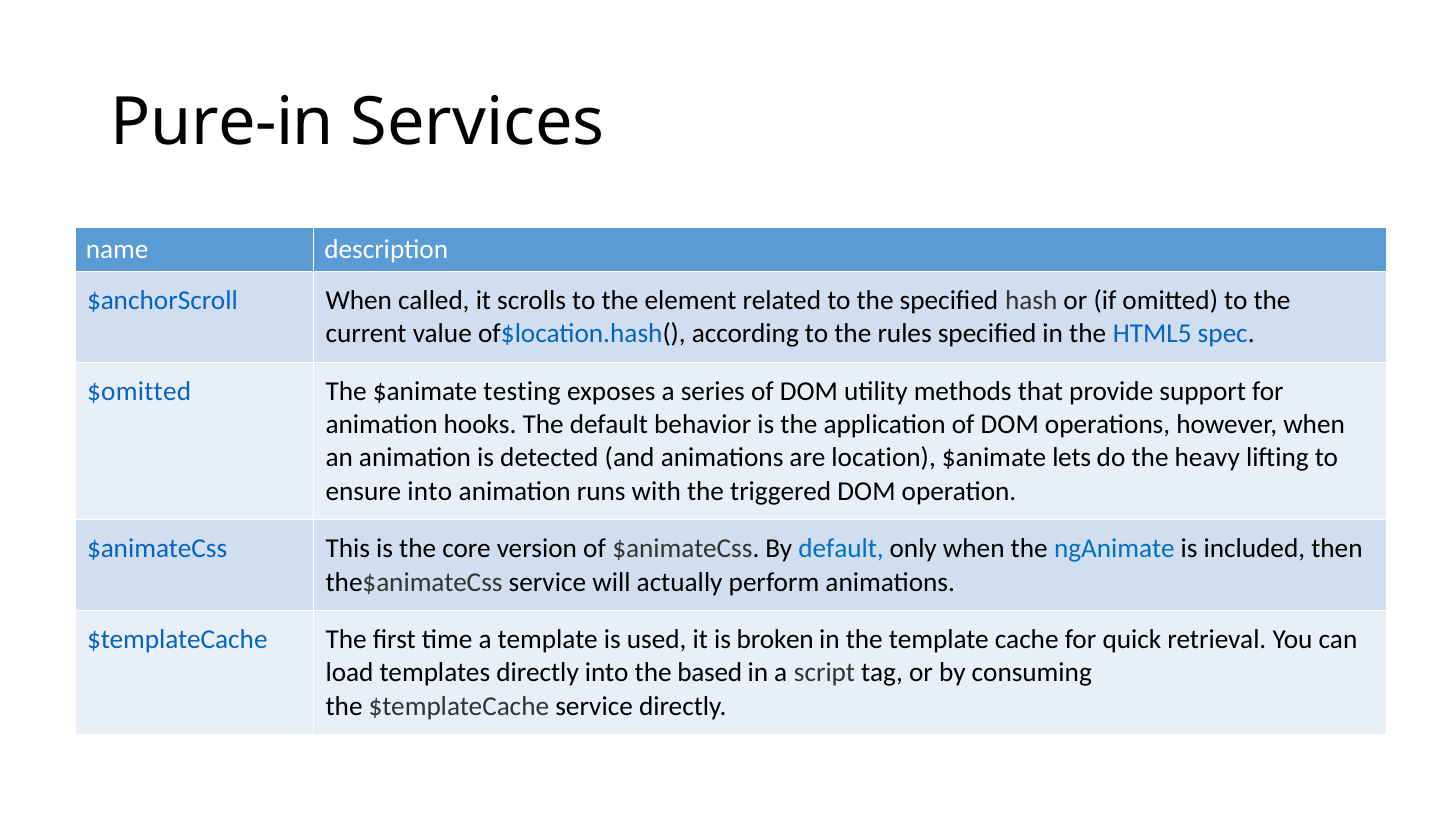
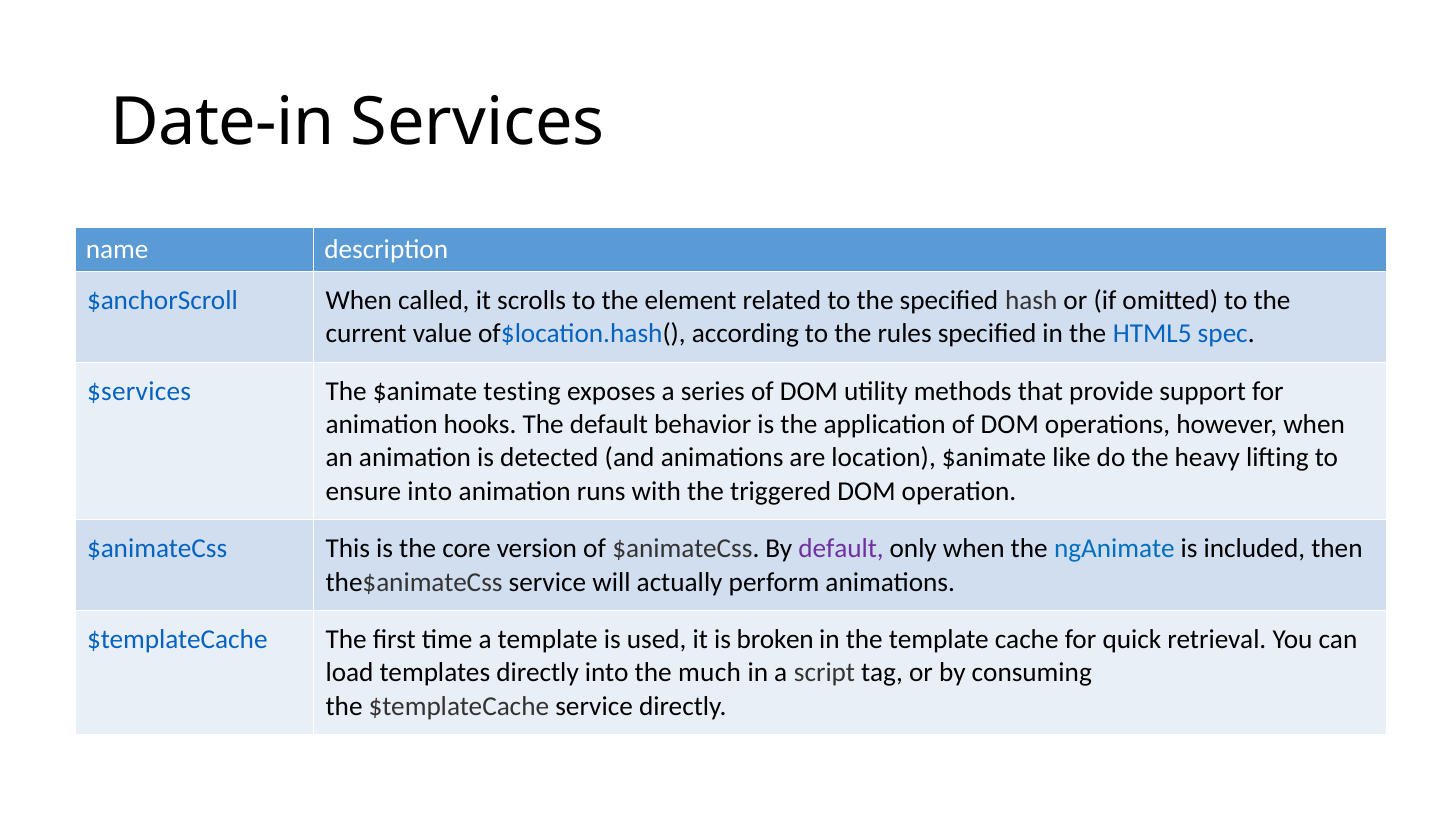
Pure-in: Pure-in -> Date-in
$omitted: $omitted -> $services
lets: lets -> like
default at (841, 549) colour: blue -> purple
based: based -> much
